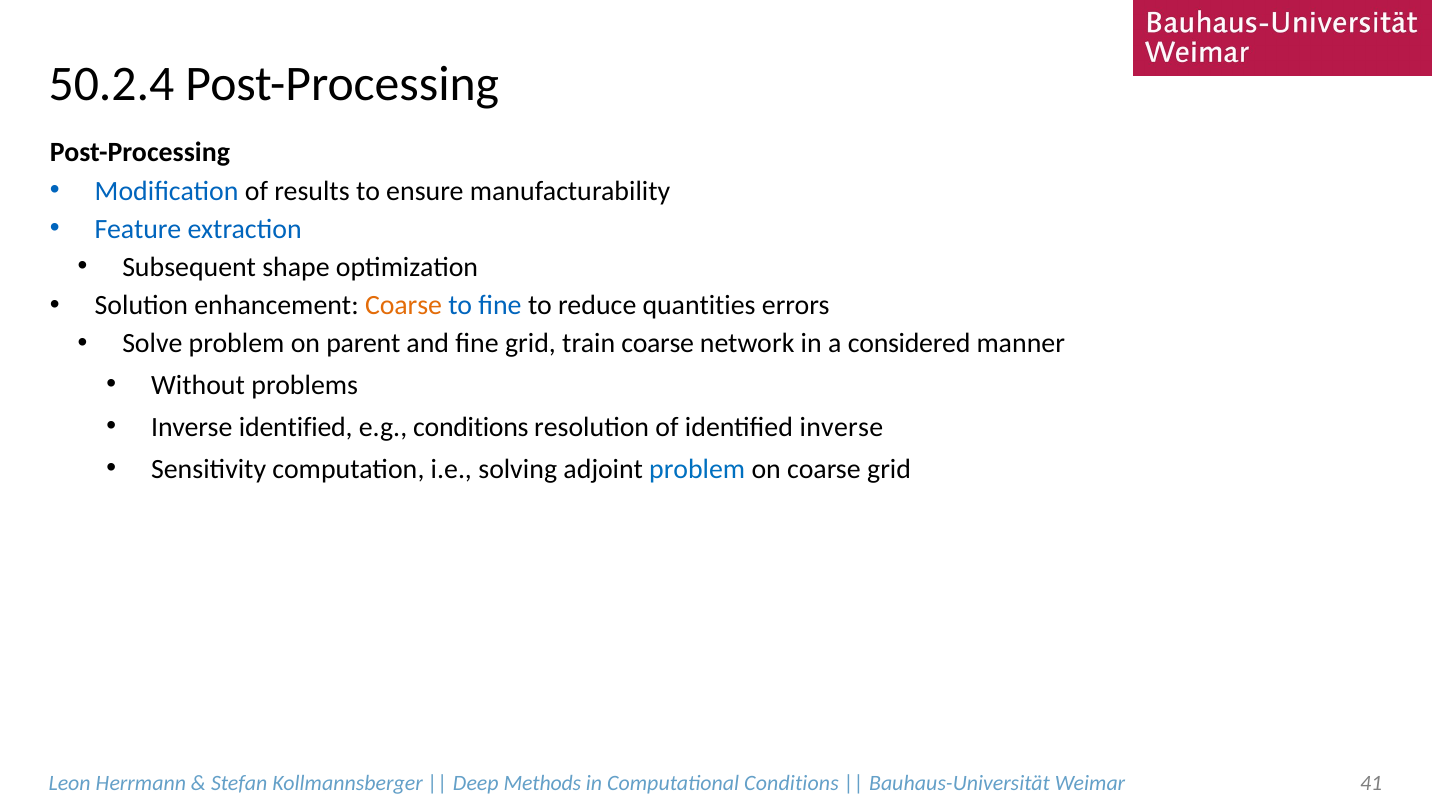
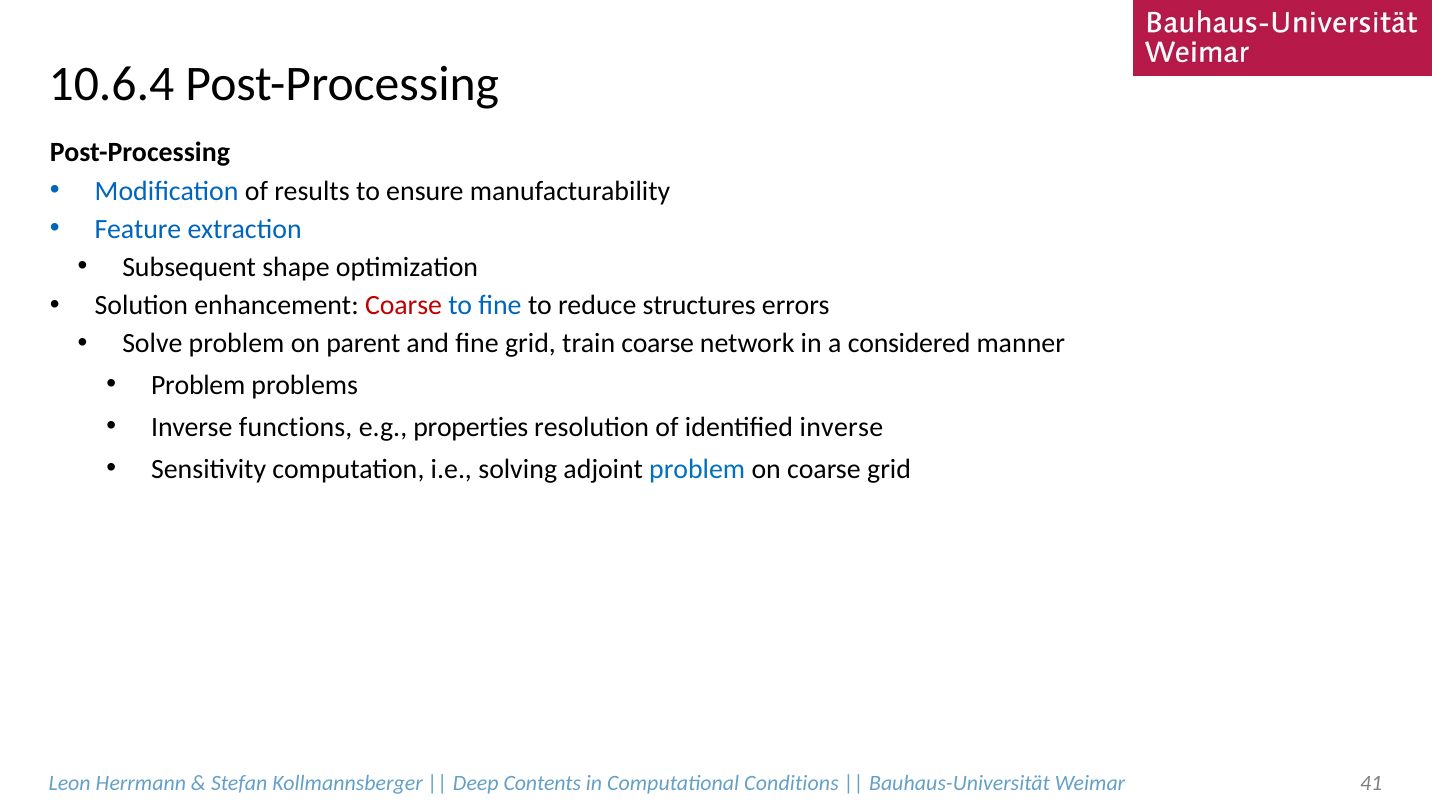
50.2.4: 50.2.4 -> 10.6.4
Coarse at (404, 305) colour: orange -> red
quantities: quantities -> structures
Without at (198, 385): Without -> Problem
Inverse identified: identified -> functions
e.g conditions: conditions -> properties
Methods: Methods -> Contents
